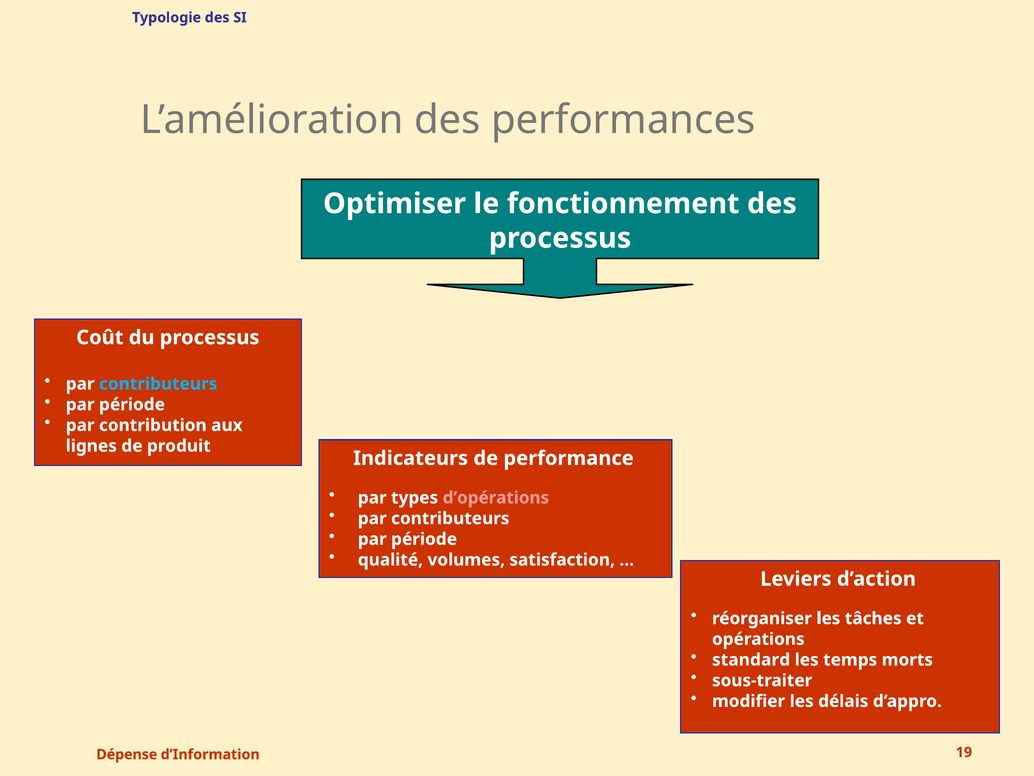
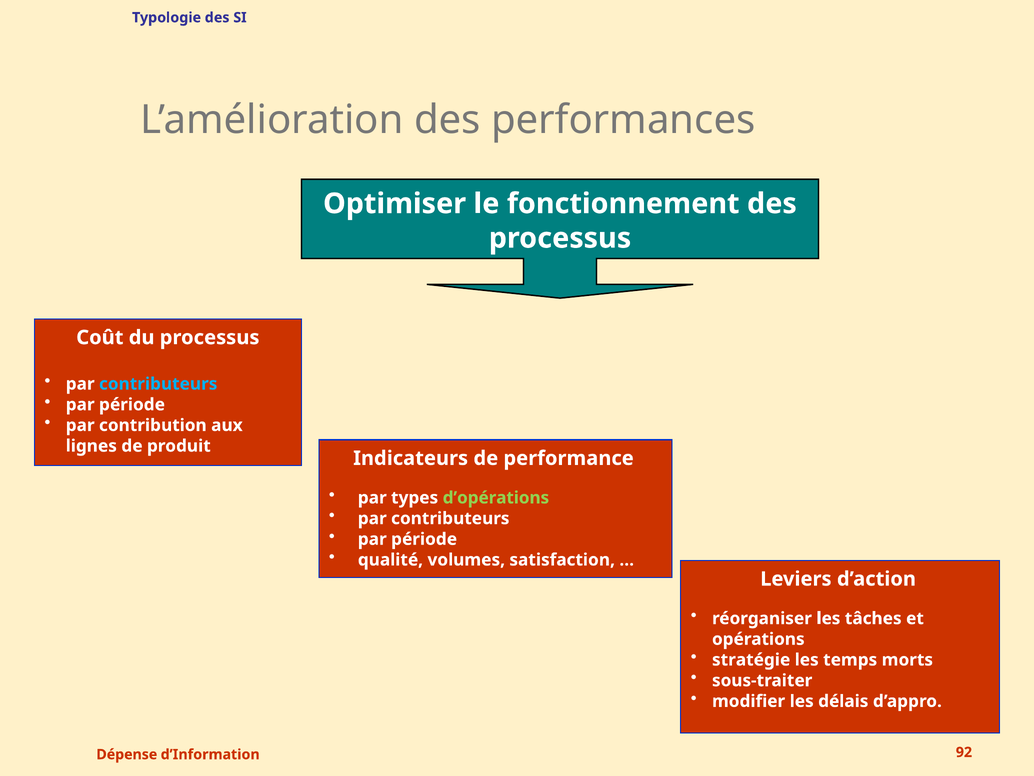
d’opérations colour: pink -> light green
standard: standard -> stratégie
19: 19 -> 92
